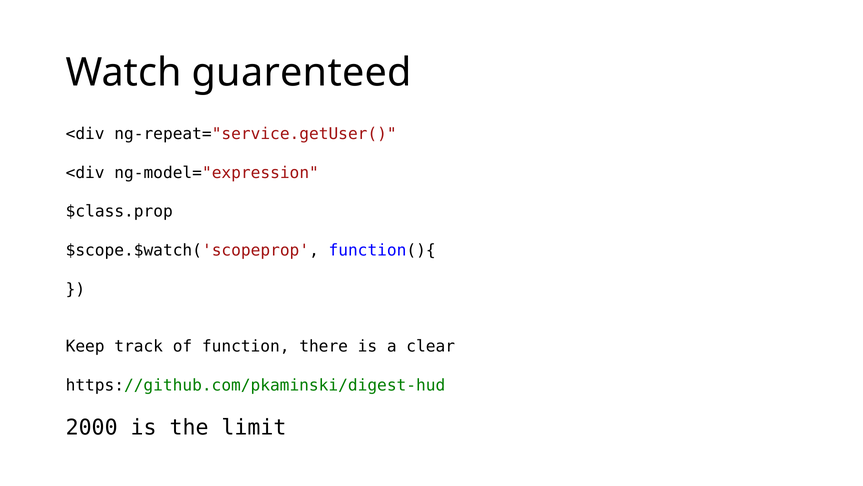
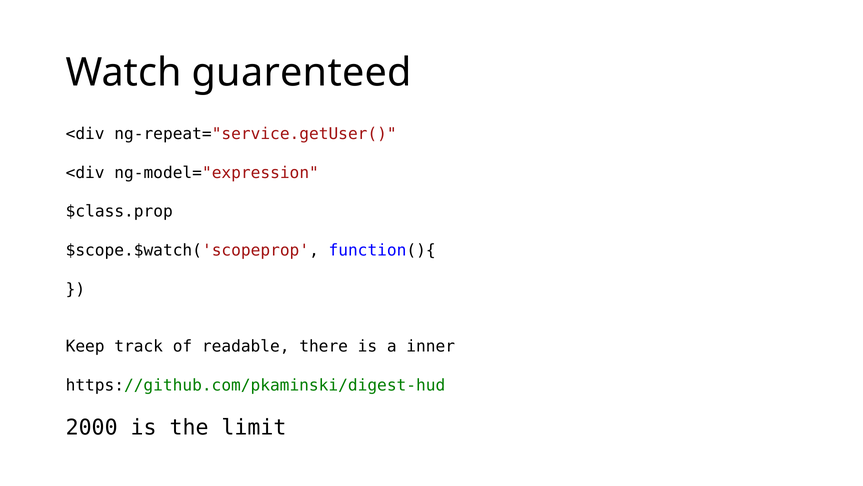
function: function -> readable
clear: clear -> inner
